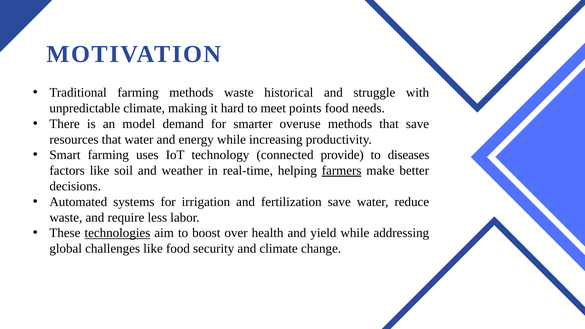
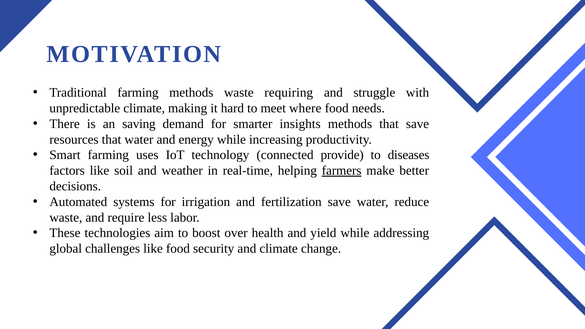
historical: historical -> requiring
points: points -> where
model: model -> saving
overuse: overuse -> insights
technologies underline: present -> none
